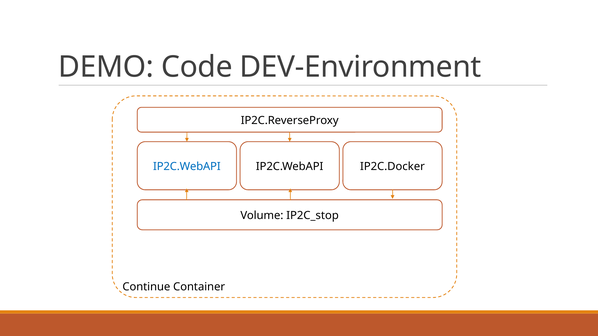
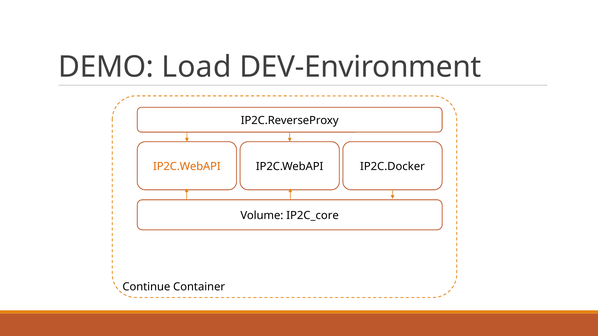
Code: Code -> Load
IP2C.WebAPI at (187, 167) colour: blue -> orange
IP2C_stop: IP2C_stop -> IP2C_core
